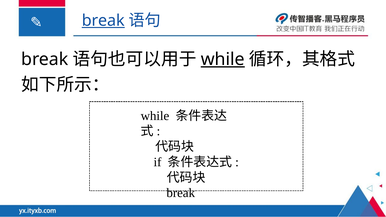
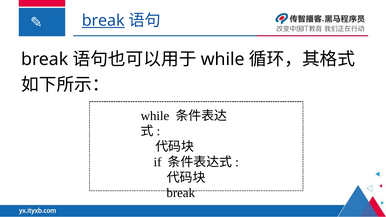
while at (223, 59) underline: present -> none
